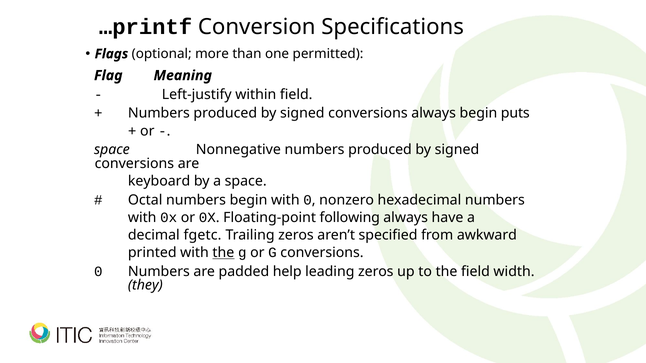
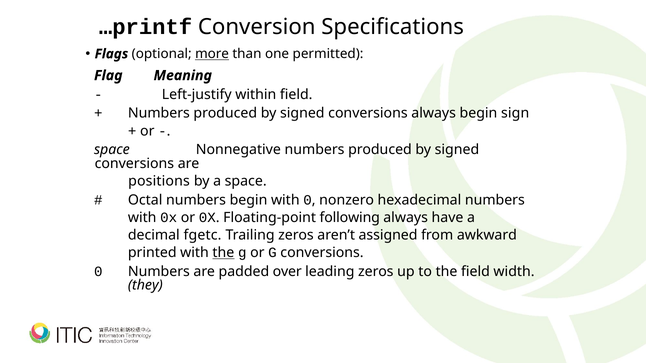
more underline: none -> present
puts: puts -> sign
keyboard: keyboard -> positions
specified: specified -> assigned
help: help -> over
